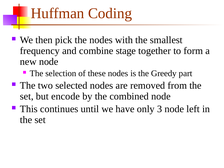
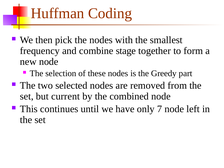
encode: encode -> current
3: 3 -> 7
